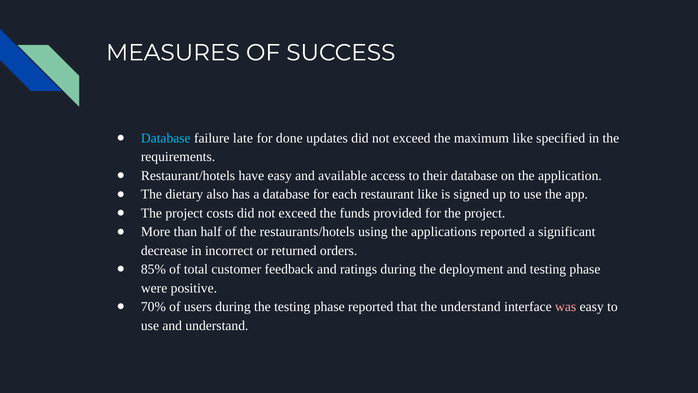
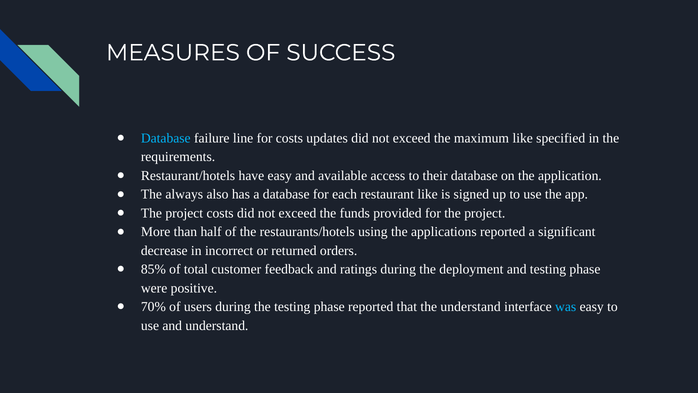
late: late -> line
for done: done -> costs
dietary: dietary -> always
was colour: pink -> light blue
